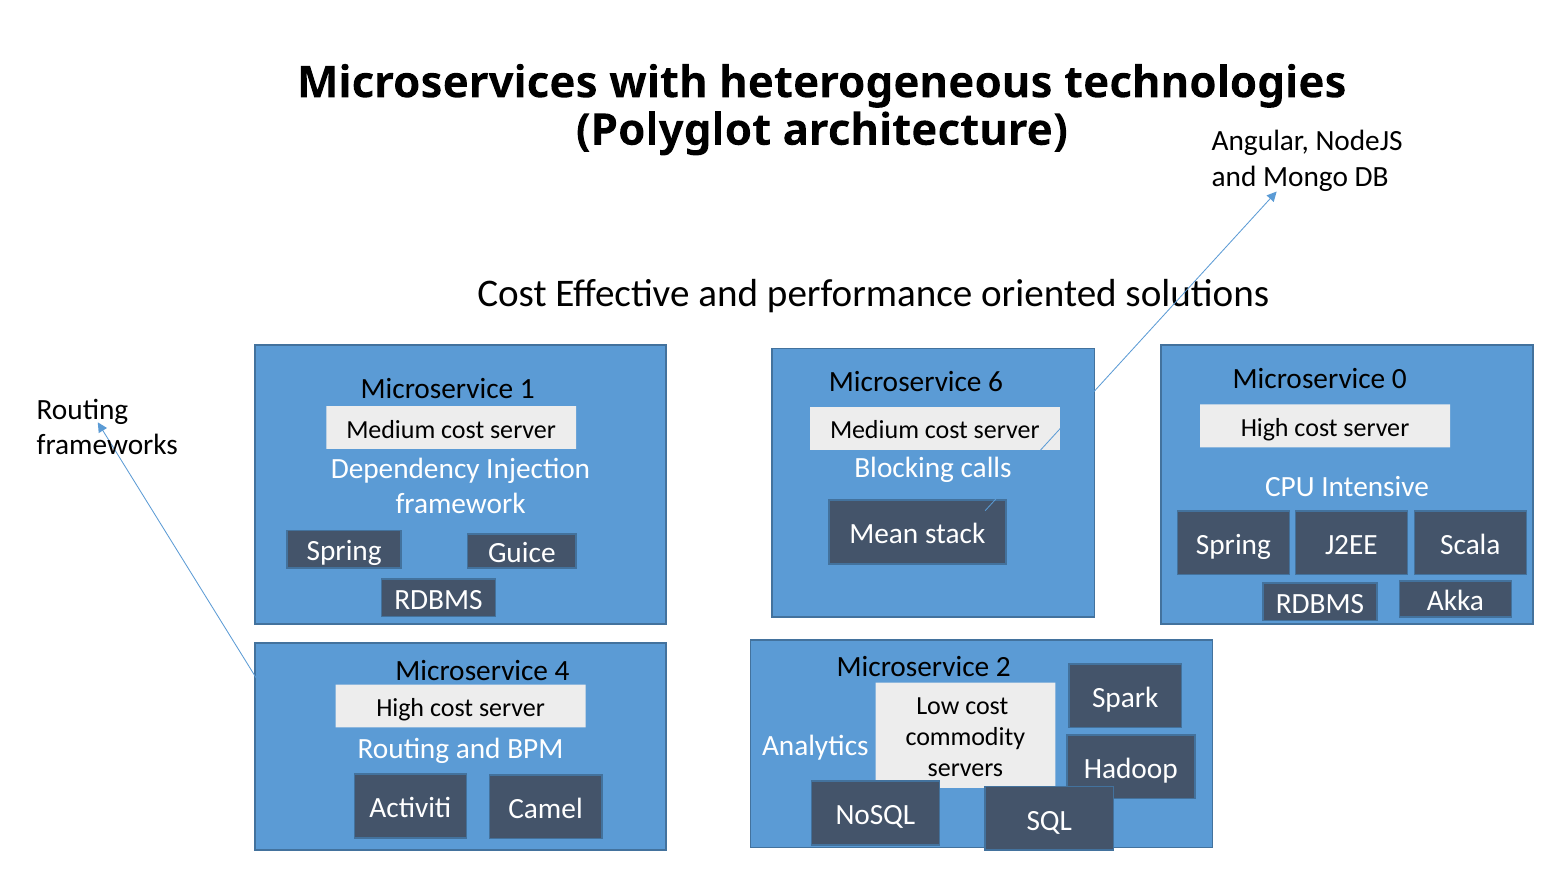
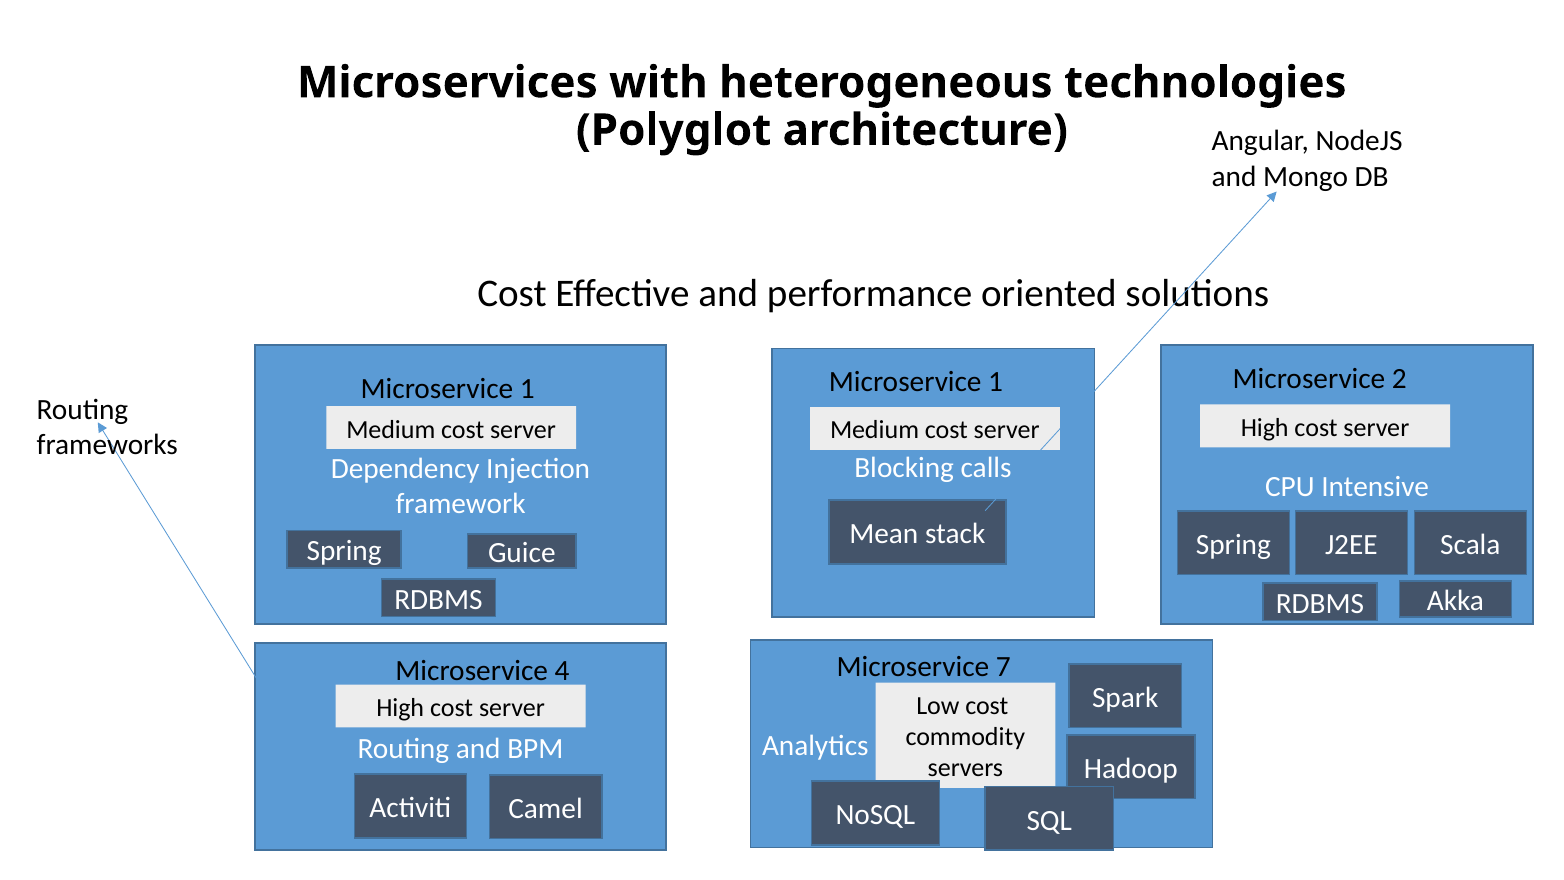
6 at (996, 382): 6 -> 1
0: 0 -> 2
2: 2 -> 7
